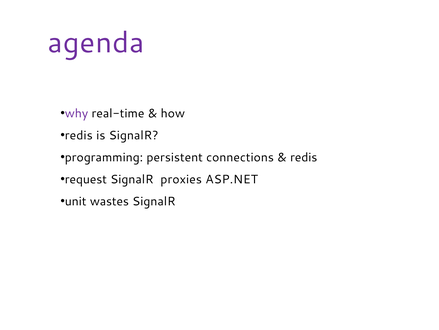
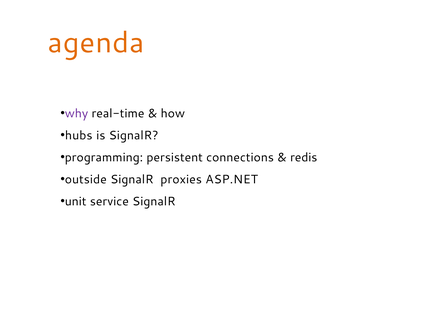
agenda colour: purple -> orange
redis at (79, 135): redis -> hubs
request: request -> outside
wastes: wastes -> service
